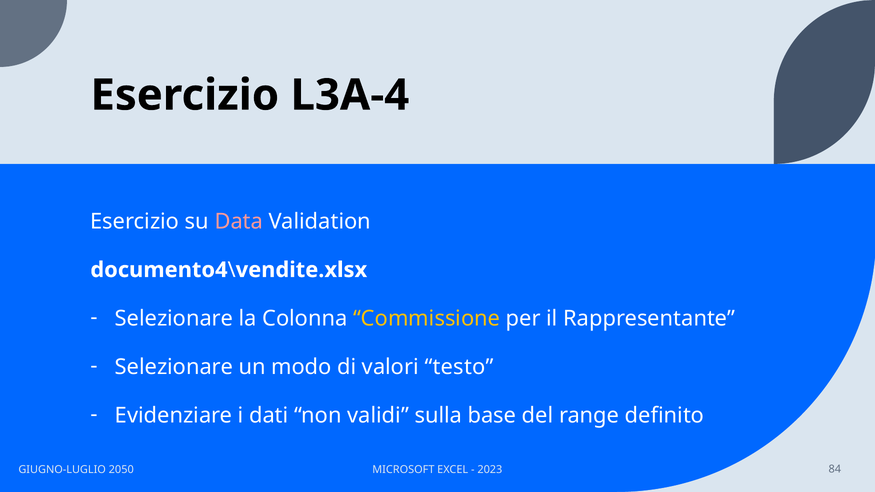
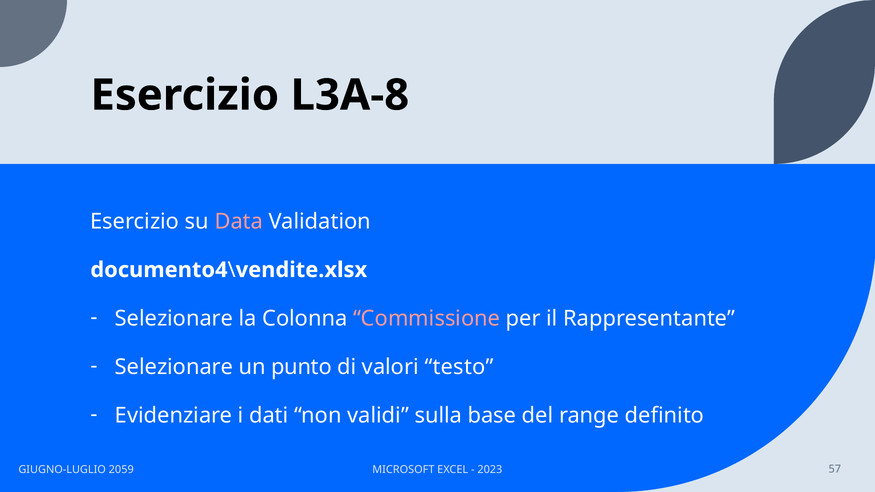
L3A-4: L3A-4 -> L3A-8
Commissione colour: yellow -> pink
modo: modo -> punto
2050: 2050 -> 2059
84: 84 -> 57
